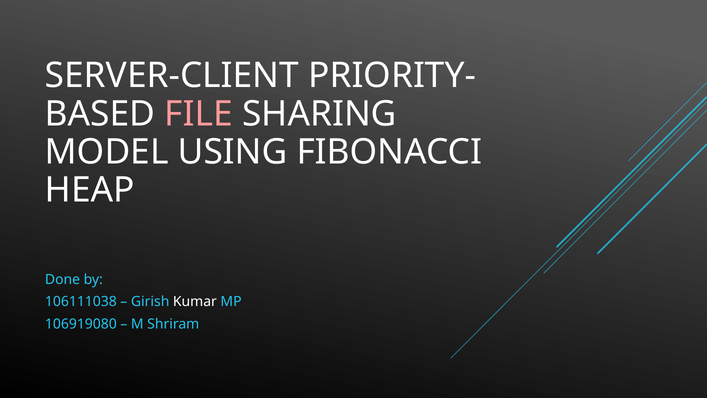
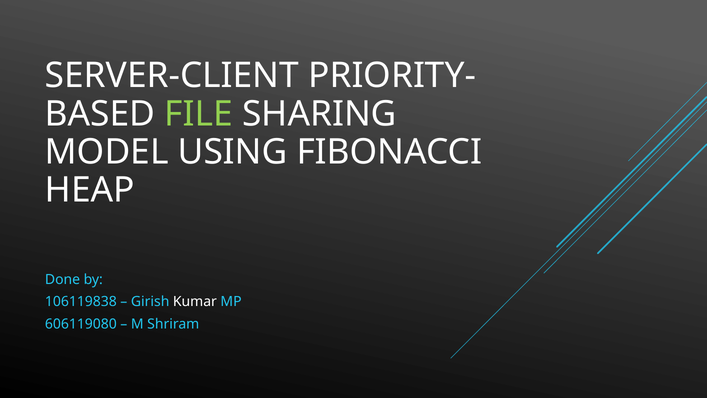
FILE colour: pink -> light green
106111038: 106111038 -> 106119838
106919080: 106919080 -> 606119080
